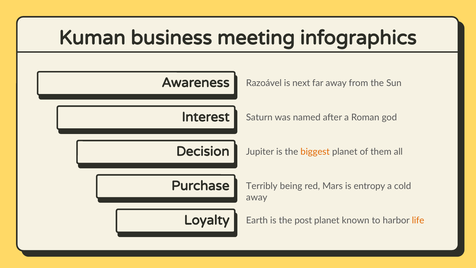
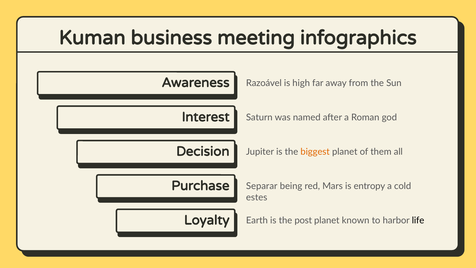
next: next -> high
Terribly: Terribly -> Separar
away at (257, 197): away -> estes
life colour: orange -> black
